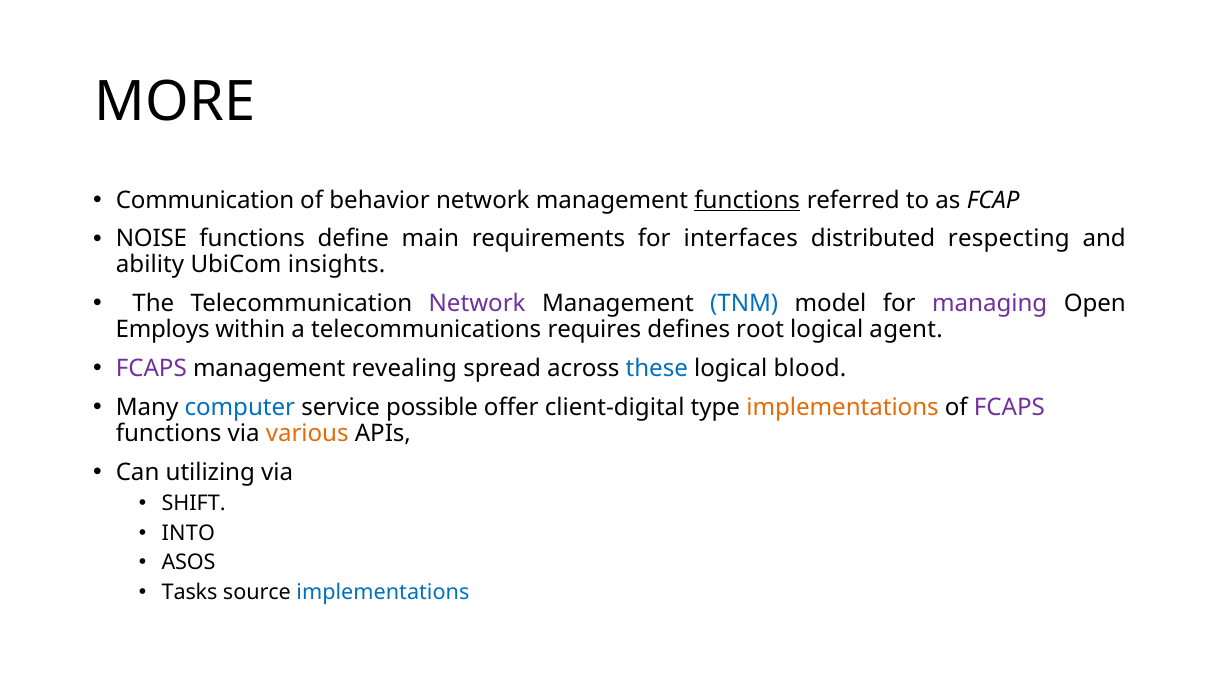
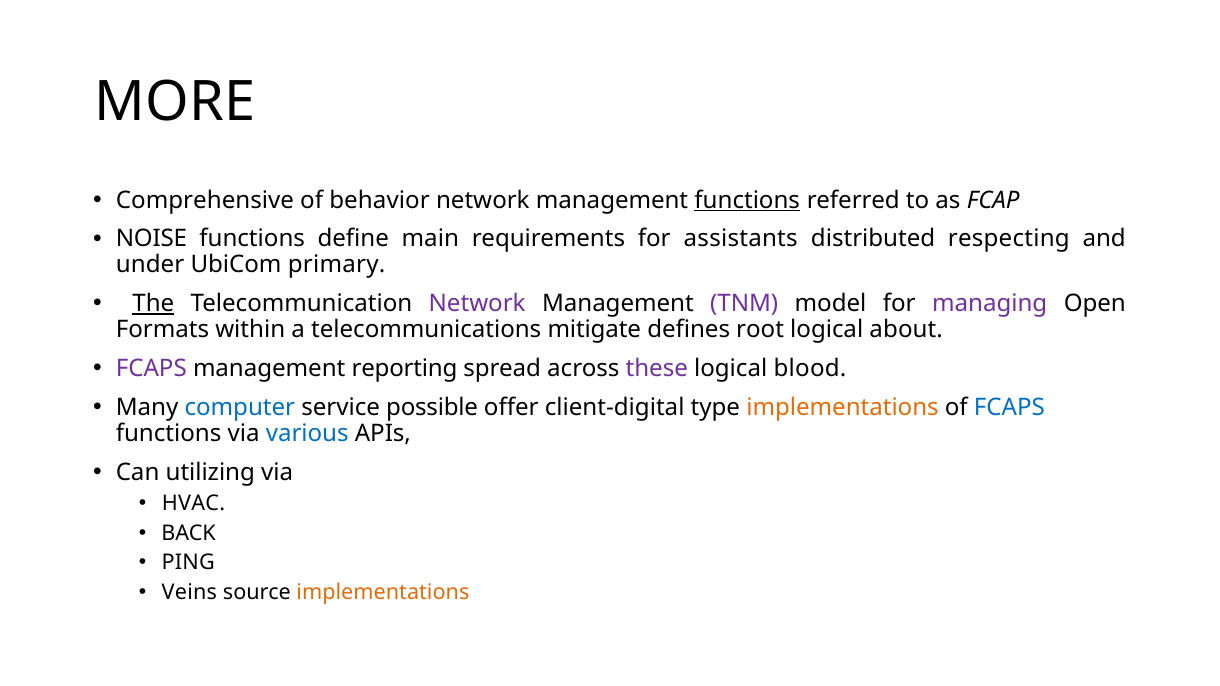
Communication: Communication -> Comprehensive
interfaces: interfaces -> assistants
ability: ability -> under
insights: insights -> primary
The underline: none -> present
TNM colour: blue -> purple
Employs: Employs -> Formats
requires: requires -> mitigate
agent: agent -> about
revealing: revealing -> reporting
these colour: blue -> purple
FCAPS at (1009, 407) colour: purple -> blue
various colour: orange -> blue
SHIFT: SHIFT -> HVAC
INTO: INTO -> BACK
ASOS: ASOS -> PING
Tasks: Tasks -> Veins
implementations at (383, 592) colour: blue -> orange
